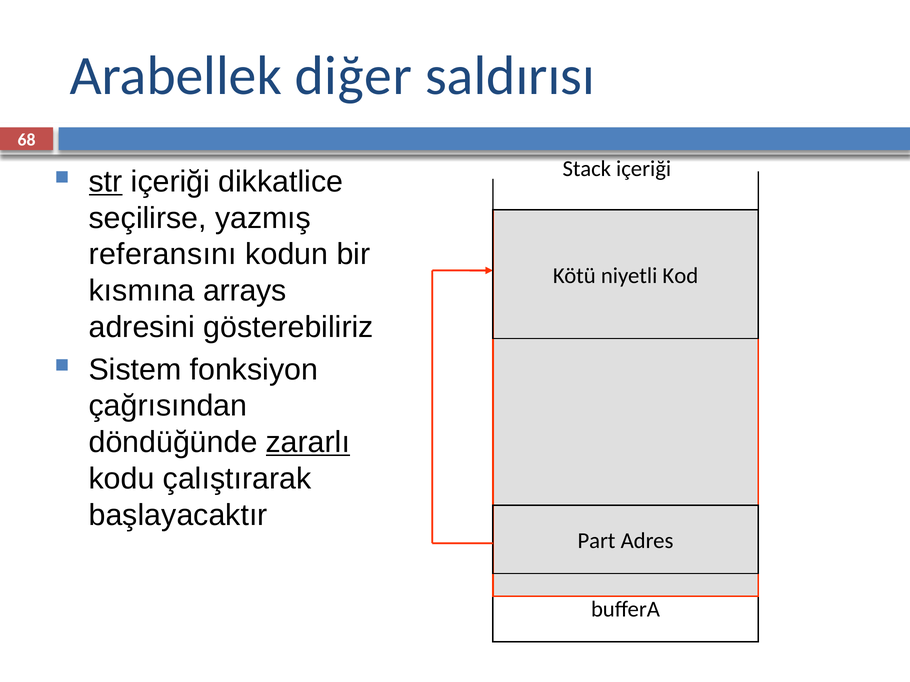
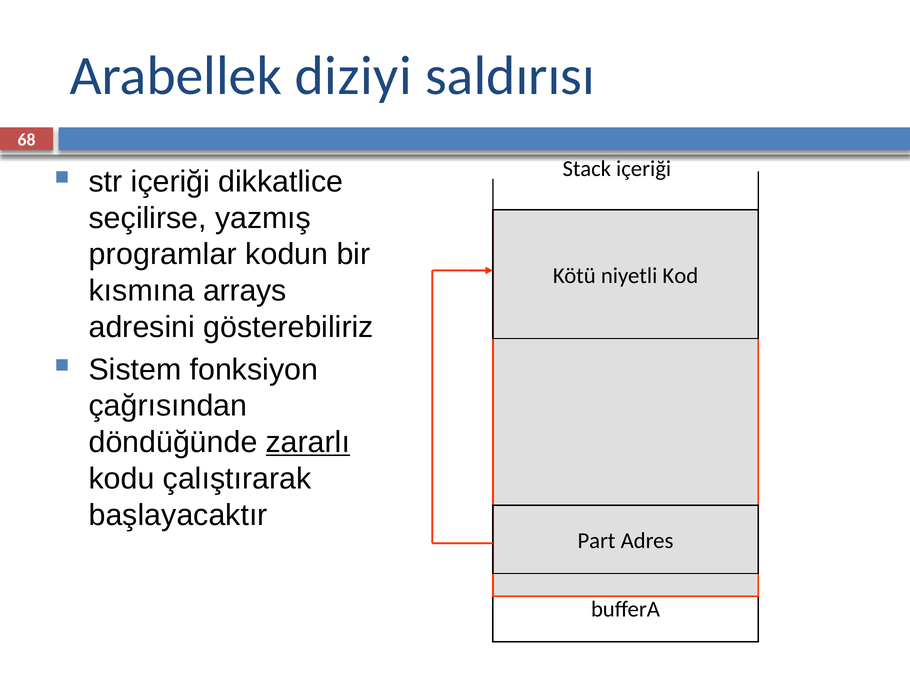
diğer: diğer -> diziyi
str underline: present -> none
referansını: referansını -> programlar
